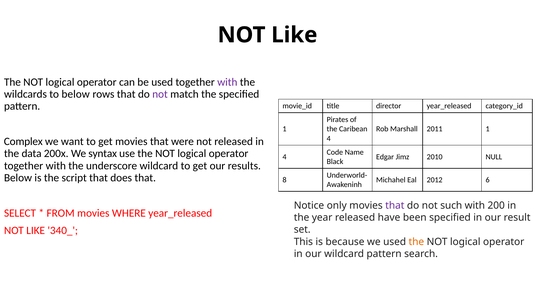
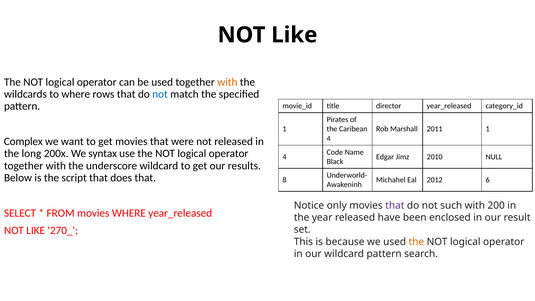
with at (227, 82) colour: purple -> orange
to below: below -> where
not at (160, 94) colour: purple -> blue
data: data -> long
been specified: specified -> enclosed
340_: 340_ -> 270_
